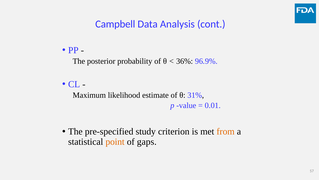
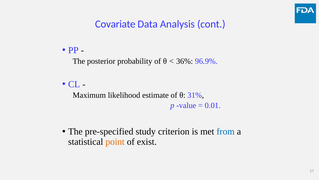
Campbell: Campbell -> Covariate
from colour: orange -> blue
gaps: gaps -> exist
